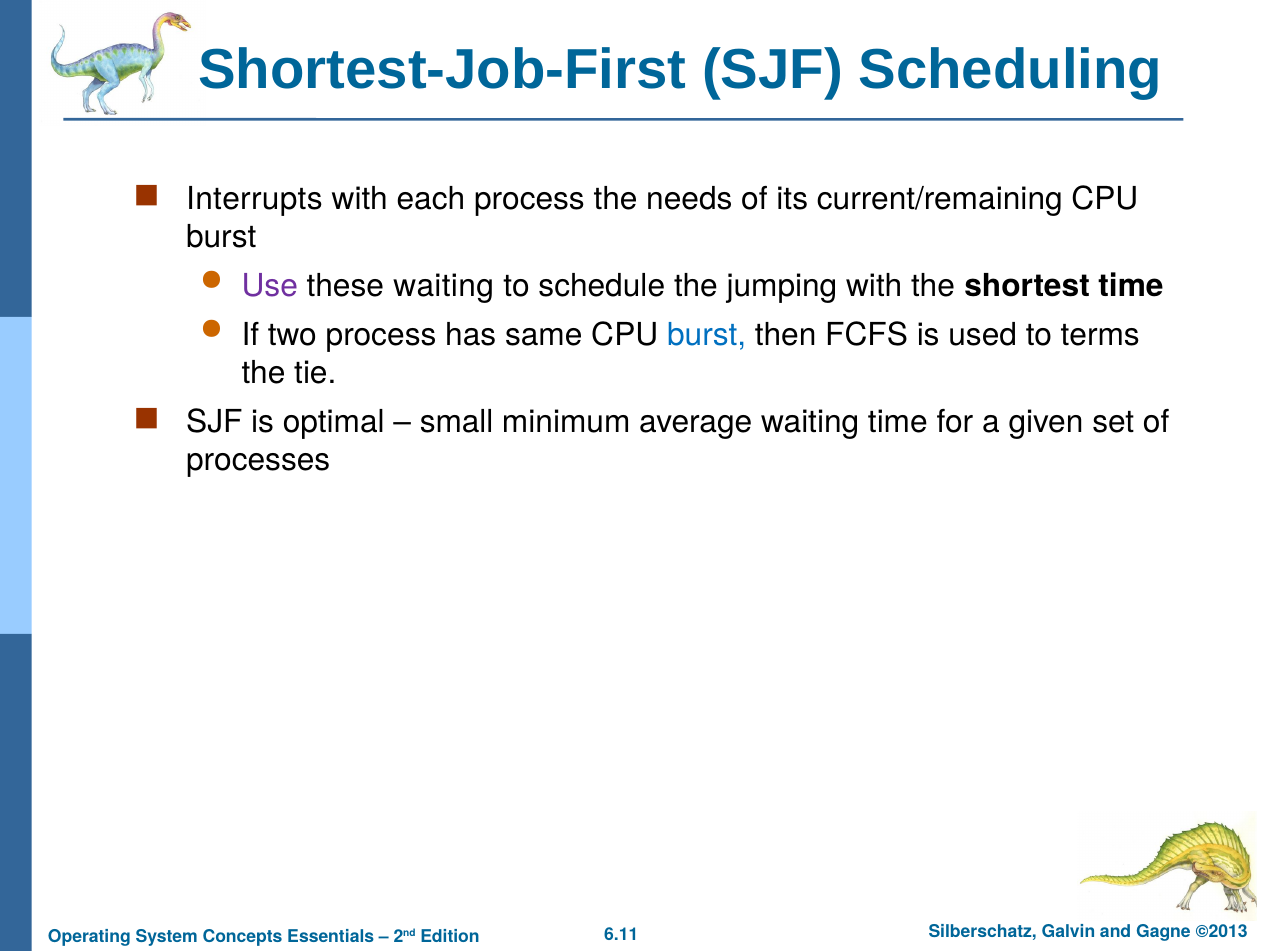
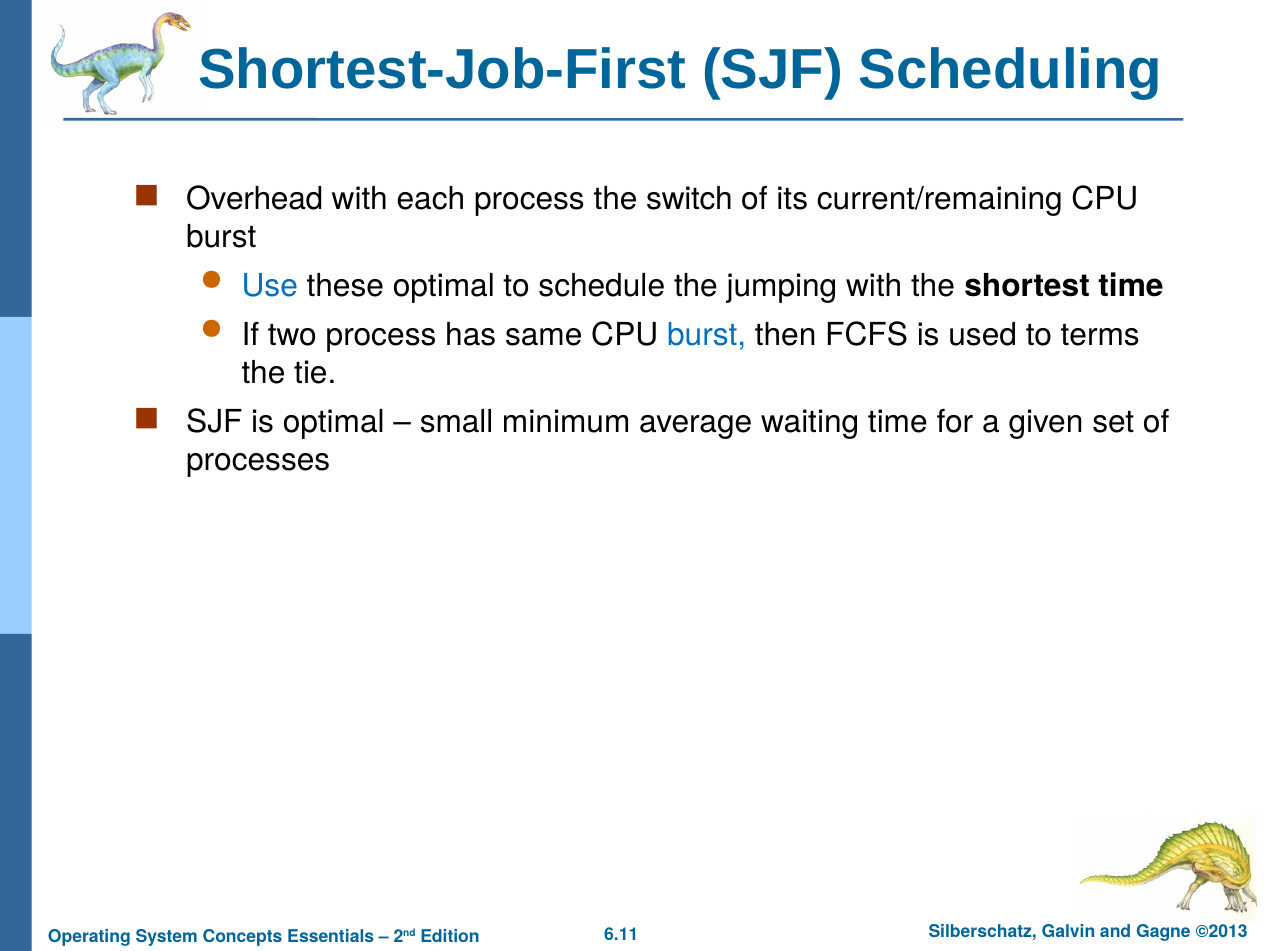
Interrupts: Interrupts -> Overhead
needs: needs -> switch
Use colour: purple -> blue
these waiting: waiting -> optimal
